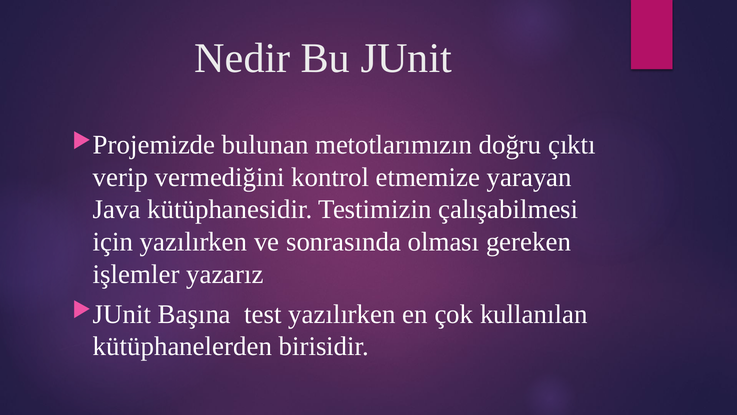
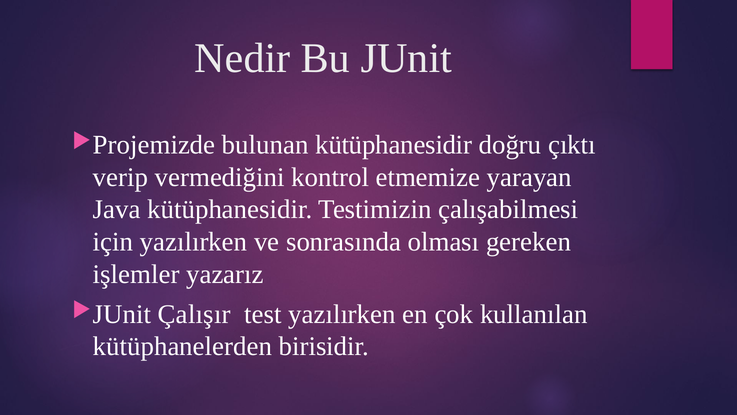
bulunan metotlarımızın: metotlarımızın -> kütüphanesidir
Başına: Başına -> Çalışır
